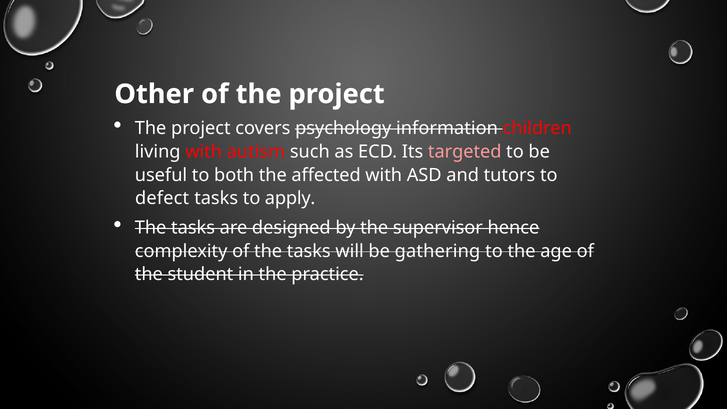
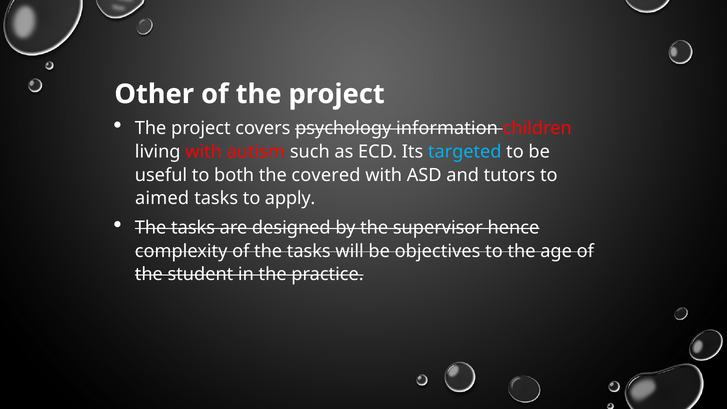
targeted colour: pink -> light blue
affected: affected -> covered
defect: defect -> aimed
gathering: gathering -> objectives
